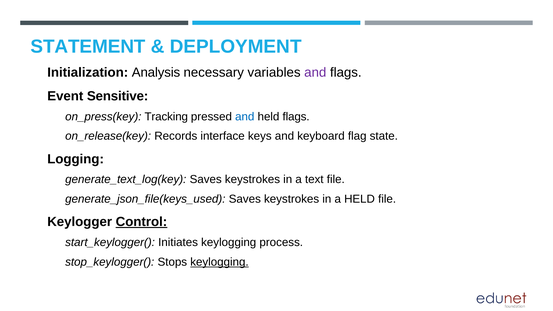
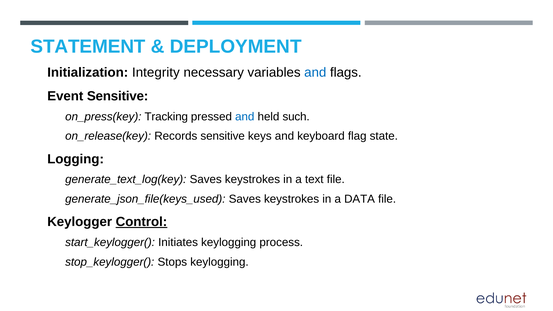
Analysis: Analysis -> Integrity
and at (315, 72) colour: purple -> blue
held flags: flags -> such
Records interface: interface -> sensitive
a HELD: HELD -> DATA
keylogging at (219, 262) underline: present -> none
